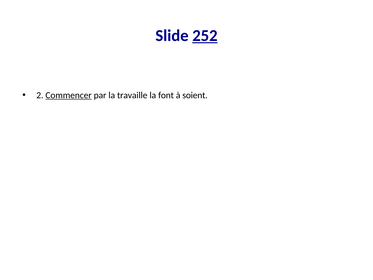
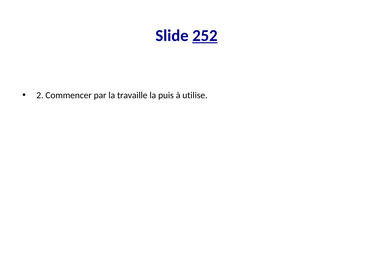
Commencer underline: present -> none
font: font -> puis
soient: soient -> utilise
